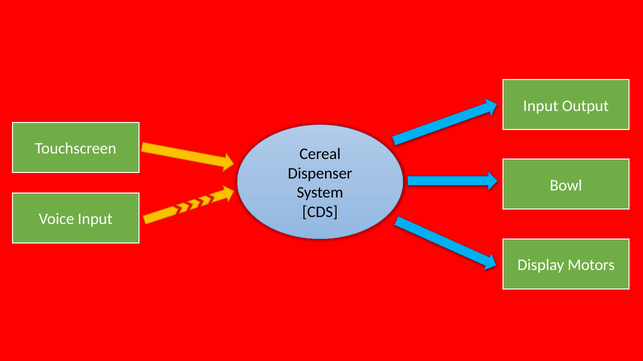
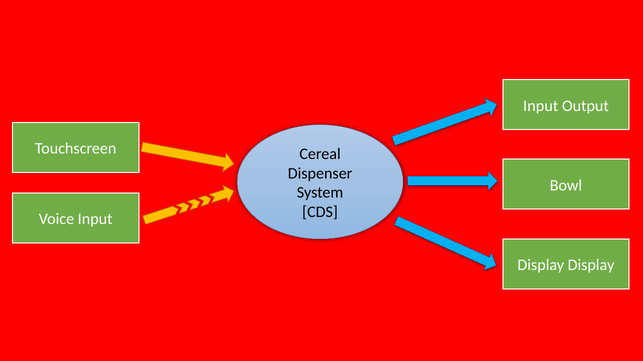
Display Motors: Motors -> Display
